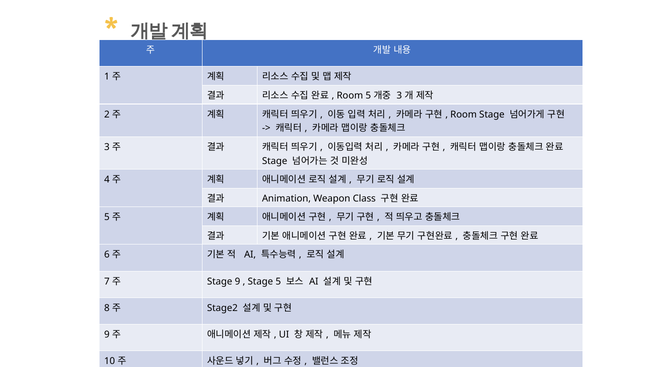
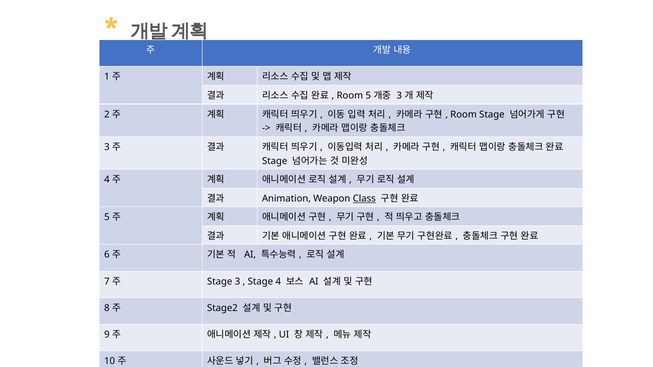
Class underline: none -> present
Stage 9: 9 -> 3
Stage 5: 5 -> 4
